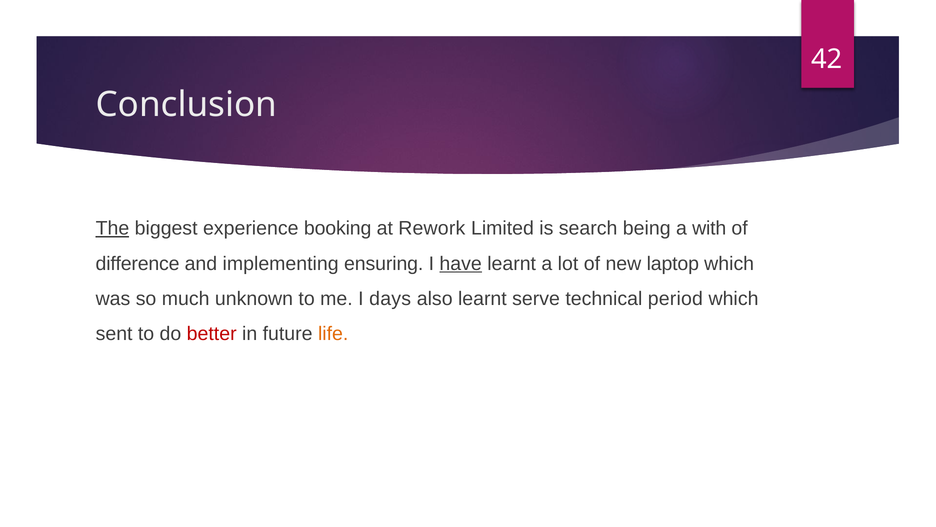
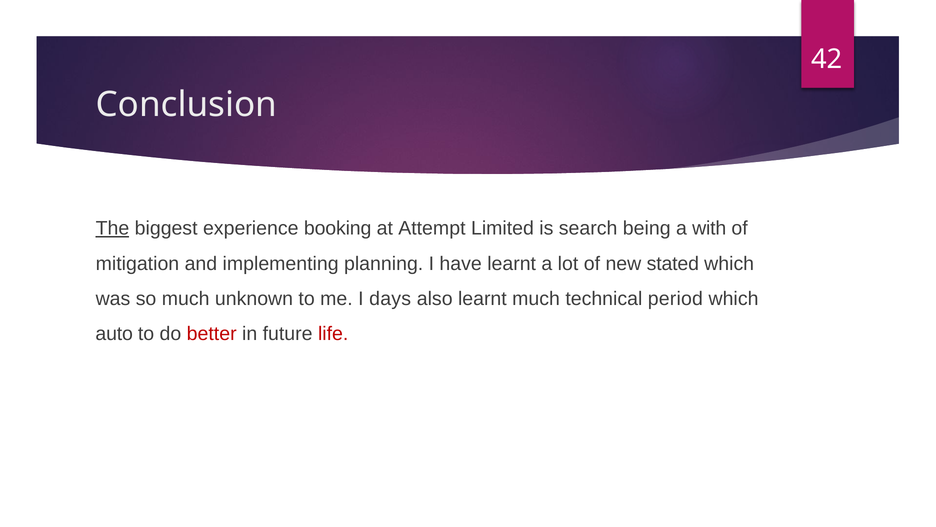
Rework: Rework -> Attempt
difference: difference -> mitigation
ensuring: ensuring -> planning
have underline: present -> none
laptop: laptop -> stated
learnt serve: serve -> much
sent: sent -> auto
life colour: orange -> red
